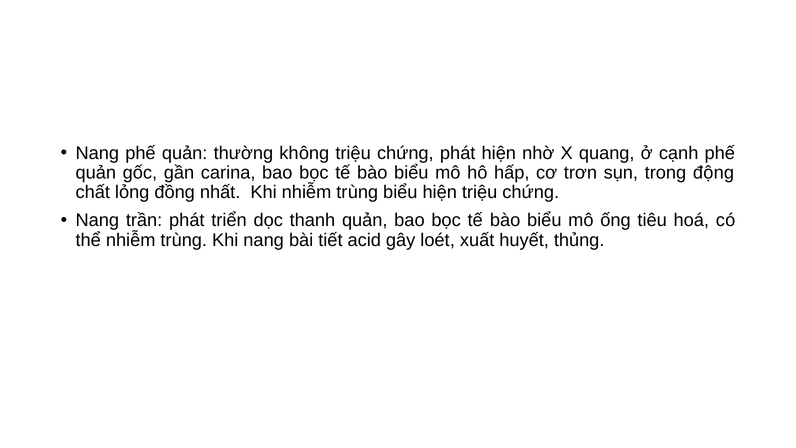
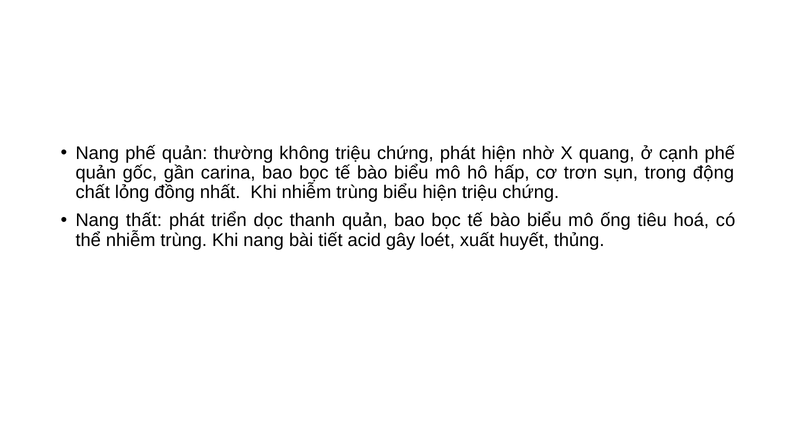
trần: trần -> thất
